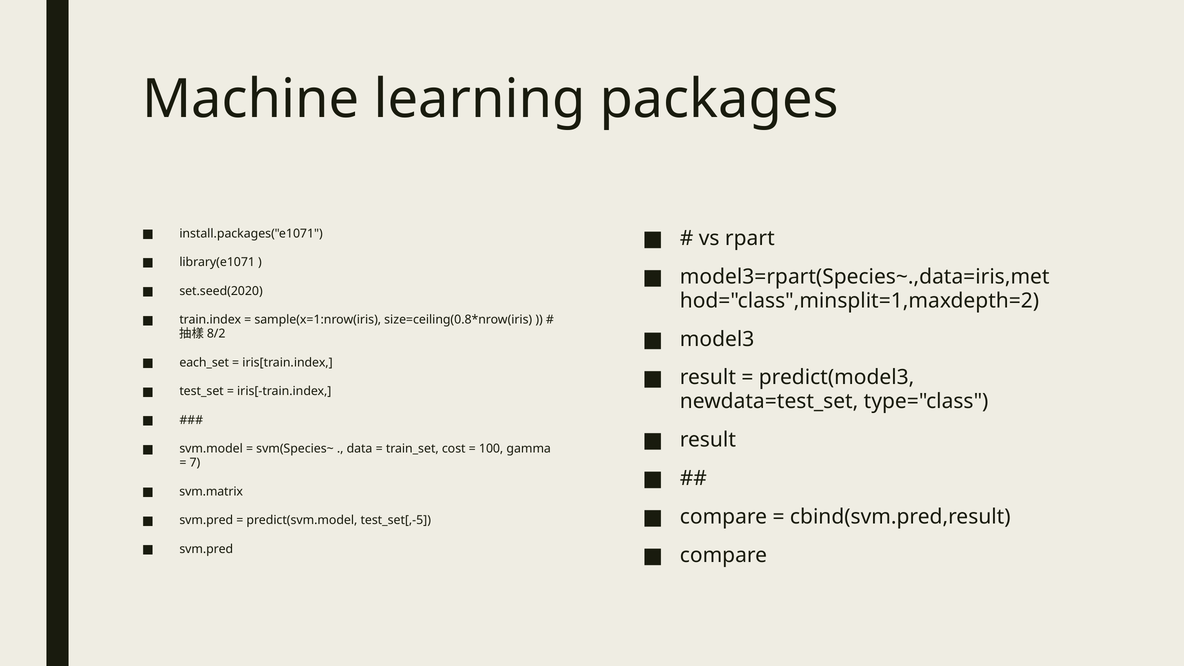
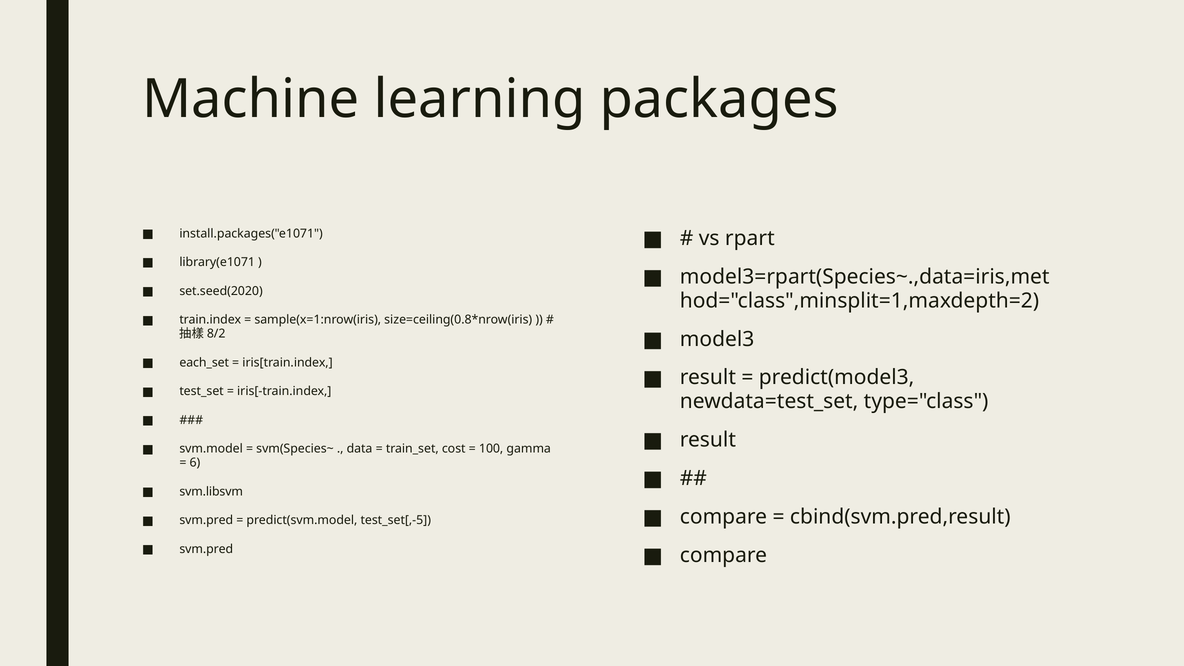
7: 7 -> 6
svm.matrix: svm.matrix -> svm.libsvm
